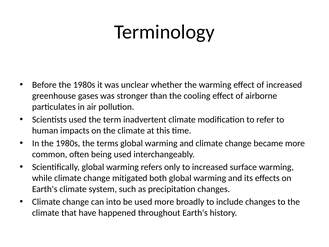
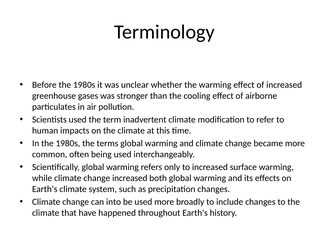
change mitigated: mitigated -> increased
